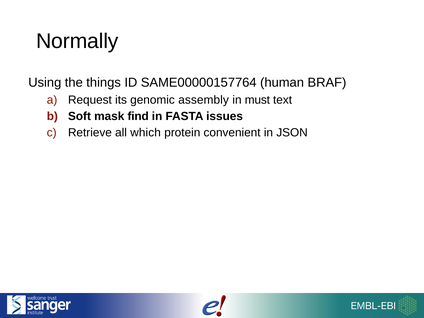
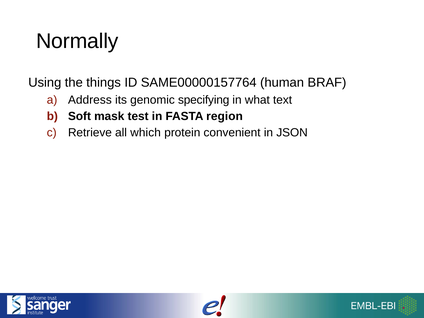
Request: Request -> Address
assembly: assembly -> specifying
must: must -> what
find: find -> test
issues: issues -> region
